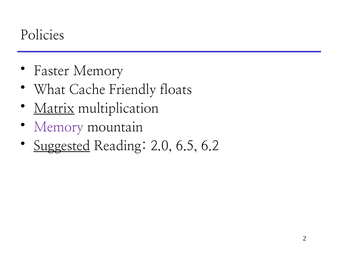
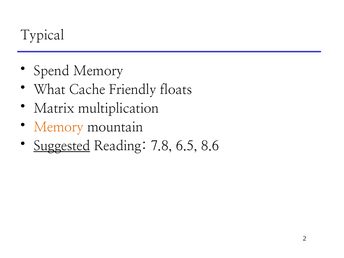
Policies: Policies -> Typical
Faster: Faster -> Spend
Matrix underline: present -> none
Memory at (59, 127) colour: purple -> orange
2.0: 2.0 -> 7.8
6.2: 6.2 -> 8.6
